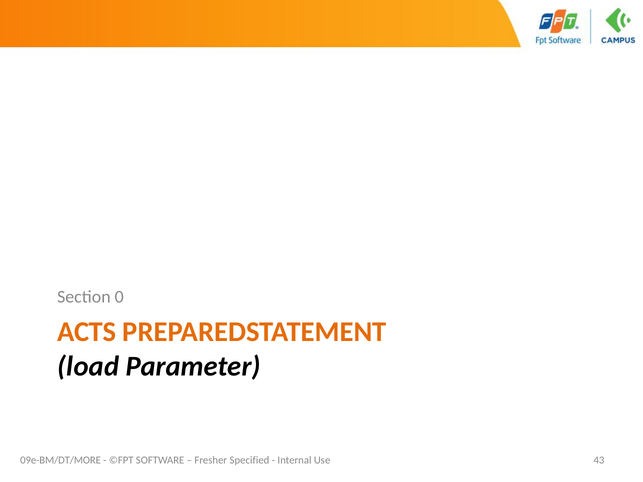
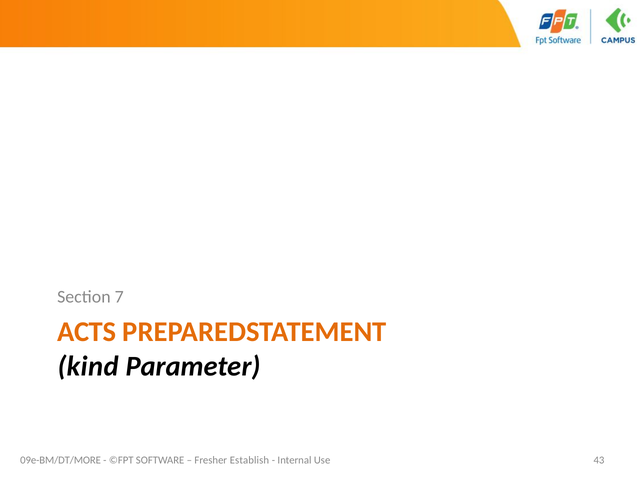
0: 0 -> 7
load: load -> kind
Specified: Specified -> Establish
